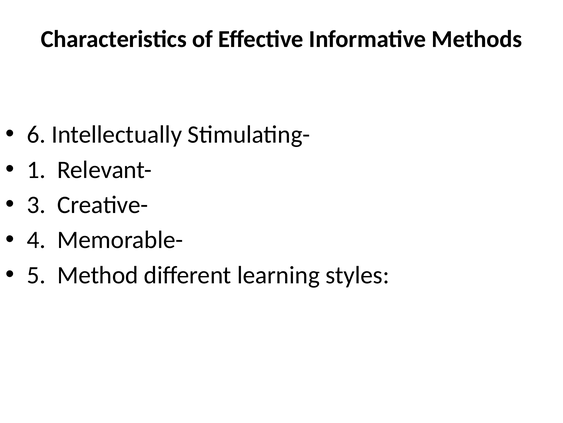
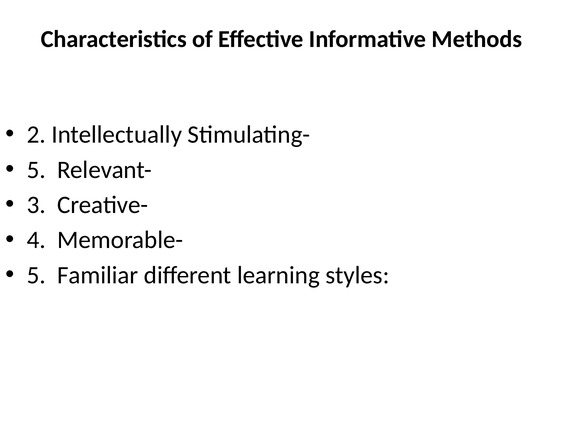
6: 6 -> 2
1 at (36, 169): 1 -> 5
Method: Method -> Familiar
